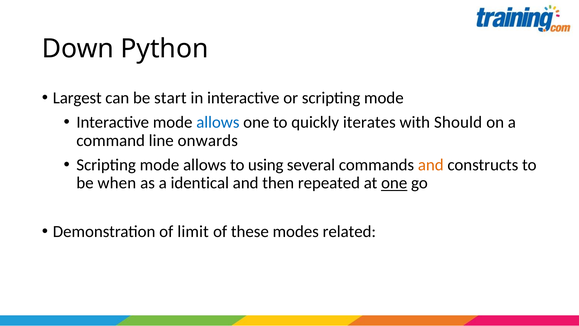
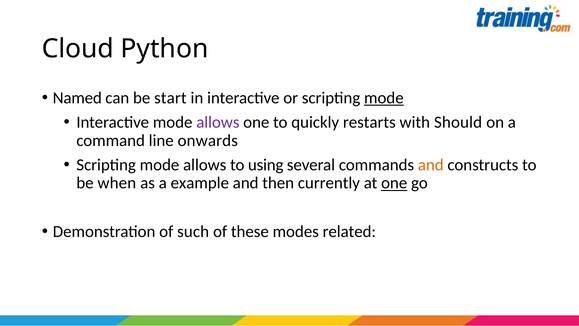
Down: Down -> Cloud
Largest: Largest -> Named
mode at (384, 98) underline: none -> present
allows at (218, 122) colour: blue -> purple
iterates: iterates -> restarts
identical: identical -> example
repeated: repeated -> currently
limit: limit -> such
